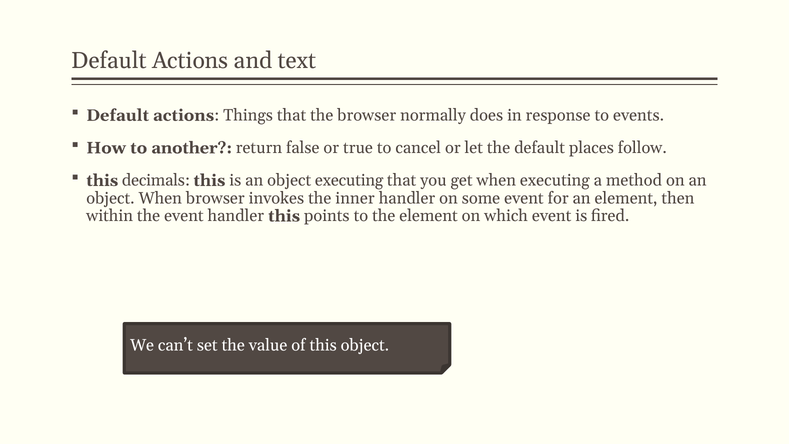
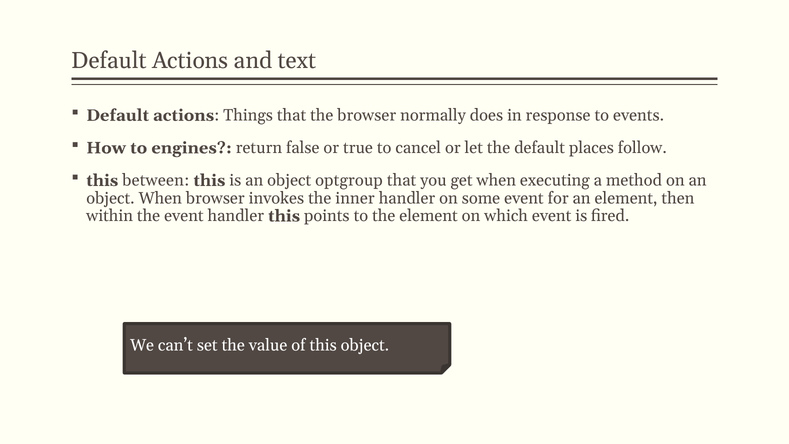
another: another -> engines
decimals: decimals -> between
object executing: executing -> optgroup
